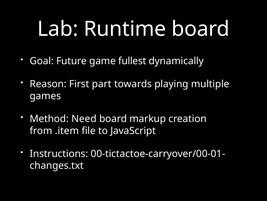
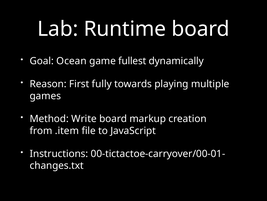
Future: Future -> Ocean
part: part -> fully
Need: Need -> Write
